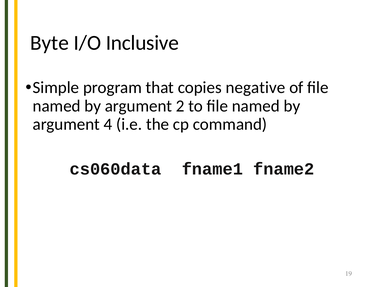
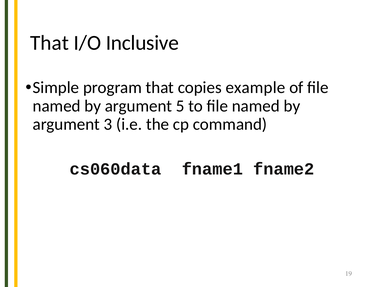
Byte at (49, 43): Byte -> That
negative: negative -> example
2: 2 -> 5
4: 4 -> 3
